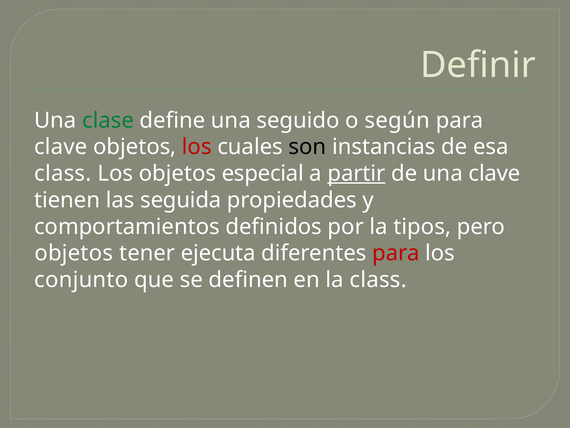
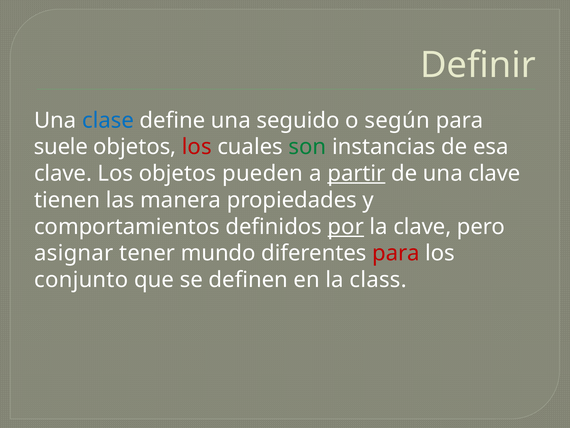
clase colour: green -> blue
clave at (61, 147): clave -> suele
son colour: black -> green
class at (63, 173): class -> clave
especial: especial -> pueden
seguida: seguida -> manera
por underline: none -> present
la tipos: tipos -> clave
objetos at (74, 253): objetos -> asignar
ejecuta: ejecuta -> mundo
